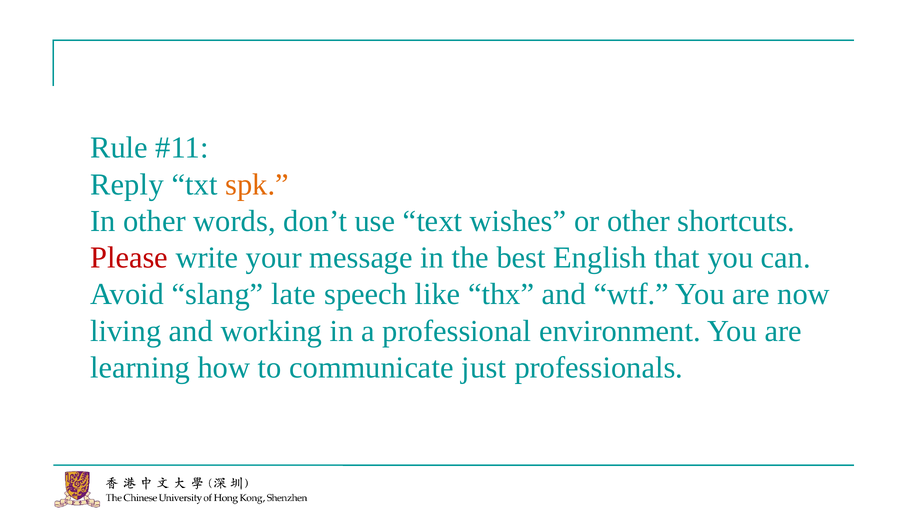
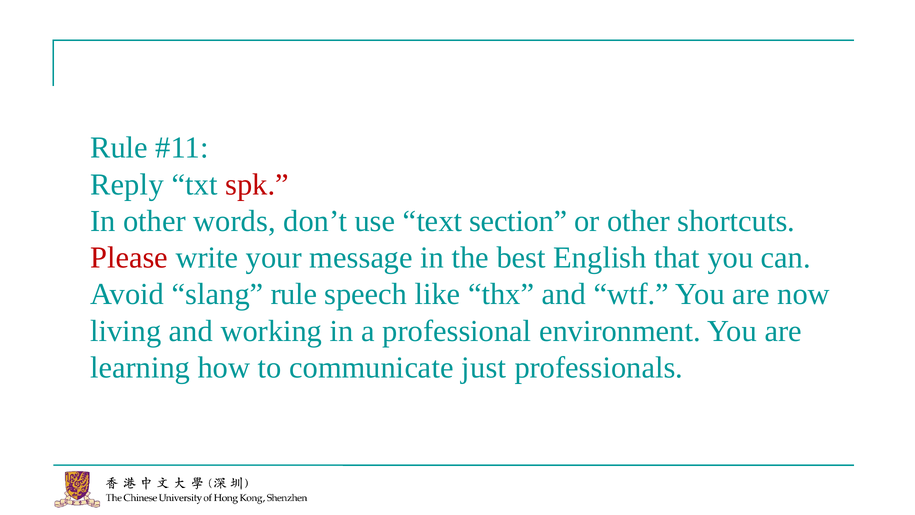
spk colour: orange -> red
wishes: wishes -> section
slang late: late -> rule
